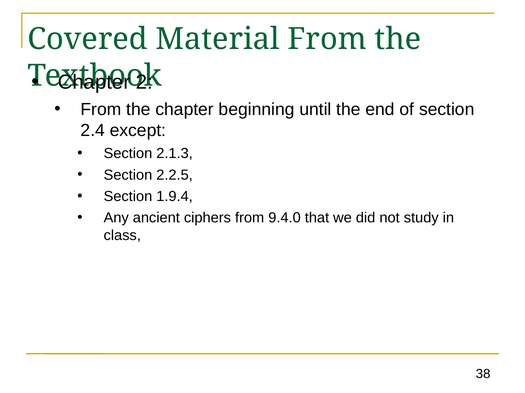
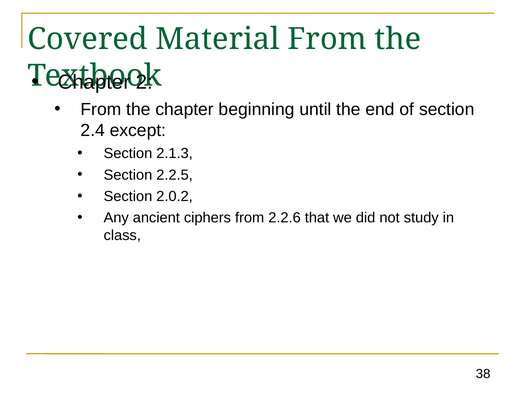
1.9.4: 1.9.4 -> 2.0.2
9.4.0: 9.4.0 -> 2.2.6
